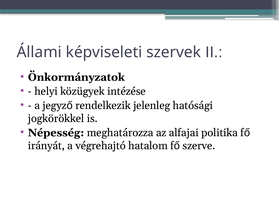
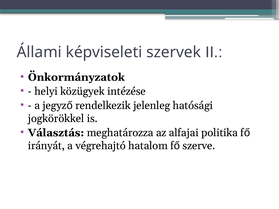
Népesség: Népesség -> Választás
